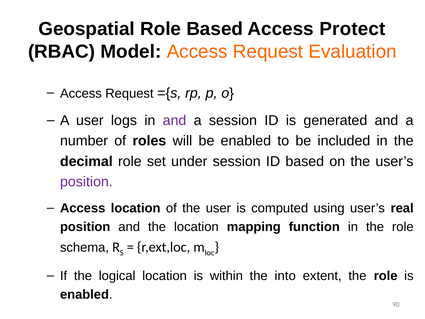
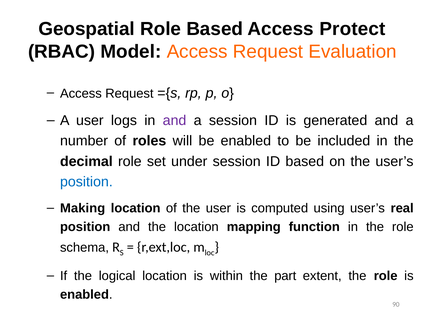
position at (86, 182) colour: purple -> blue
Access at (83, 208): Access -> Making
into: into -> part
